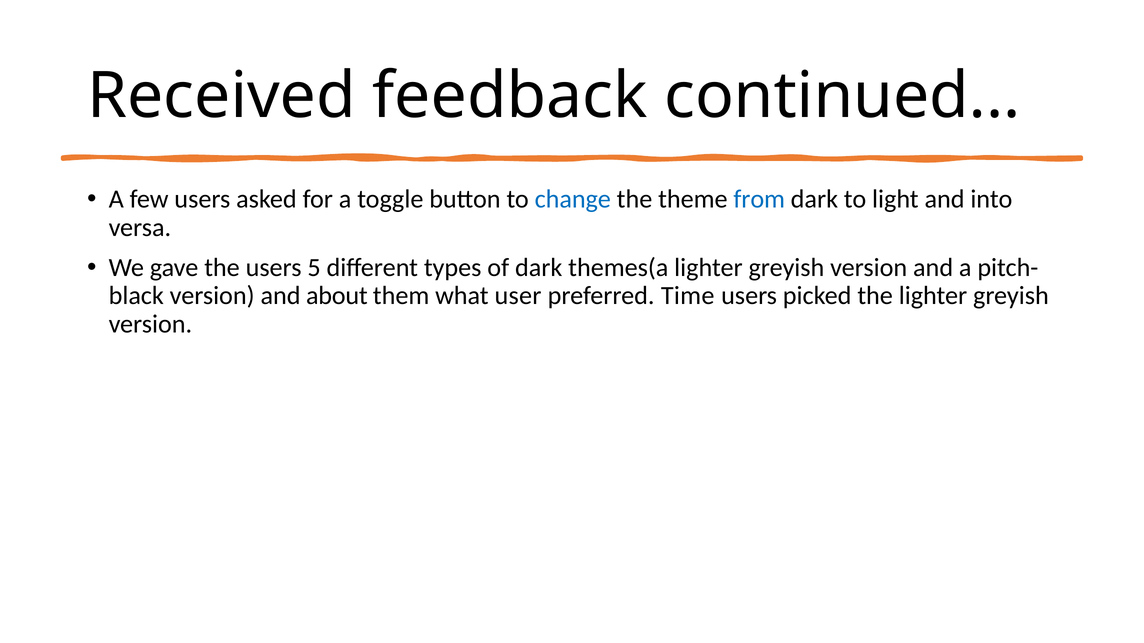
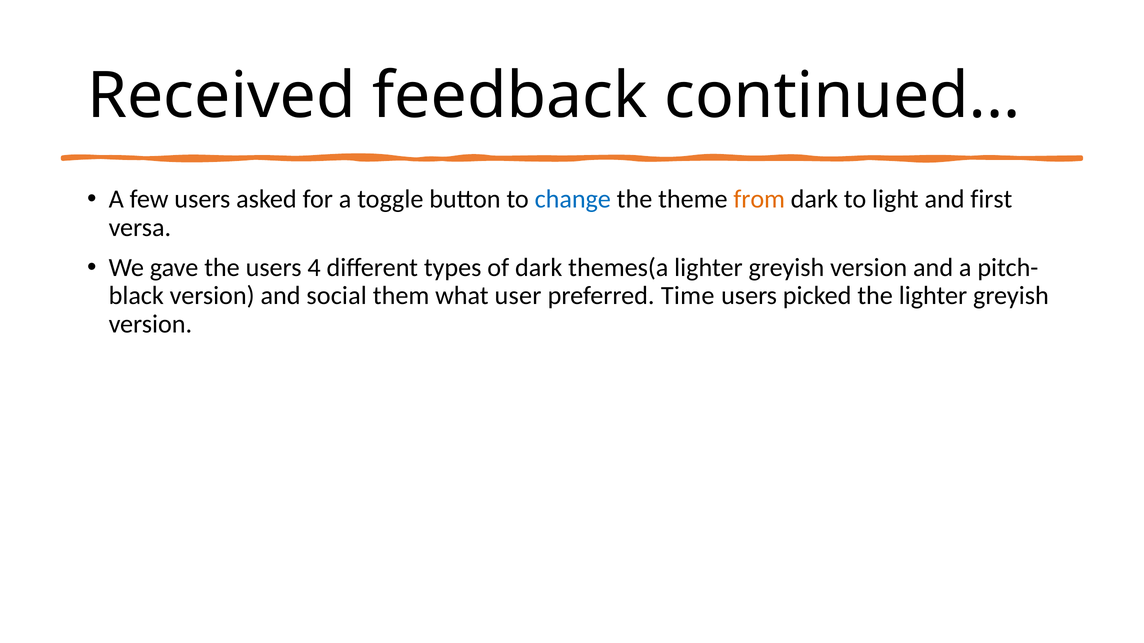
from colour: blue -> orange
into: into -> first
5: 5 -> 4
about: about -> social
